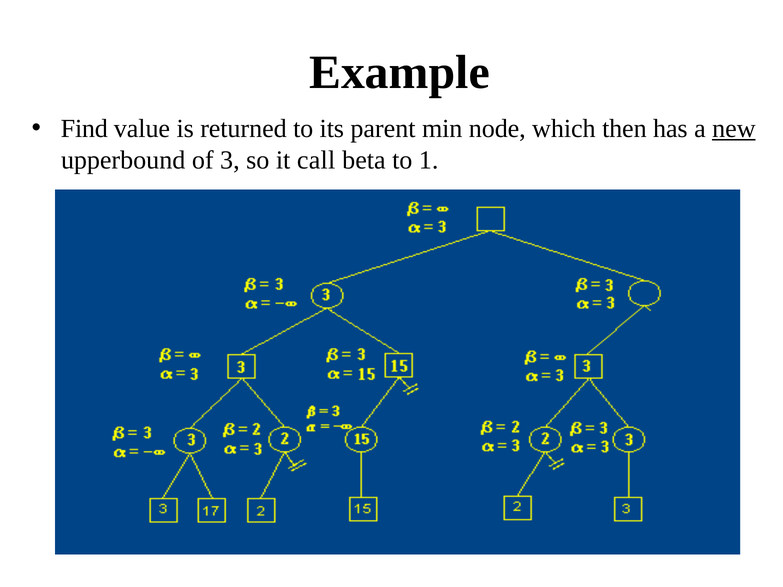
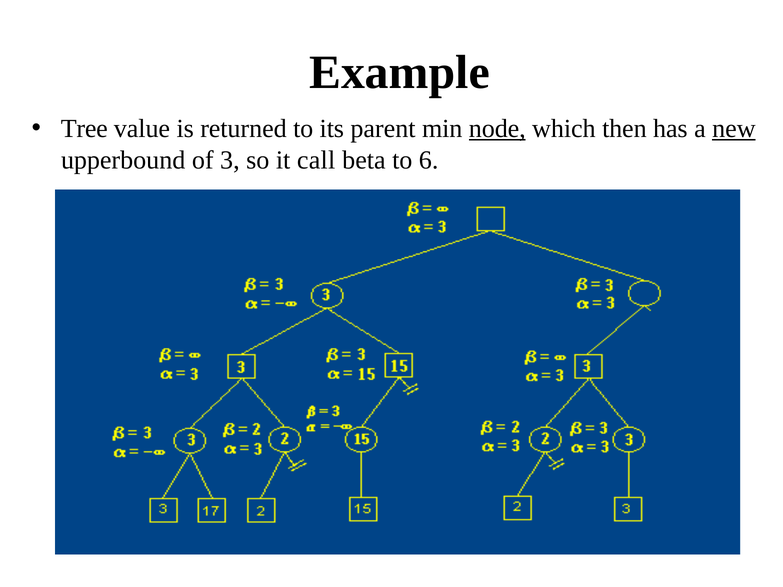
Find: Find -> Tree
node underline: none -> present
1: 1 -> 6
